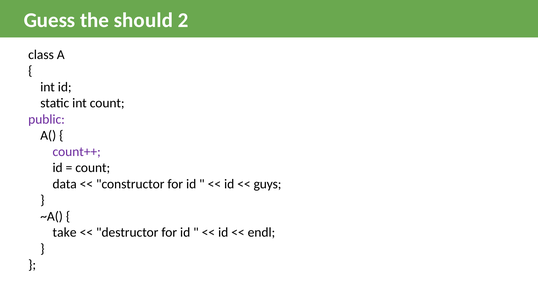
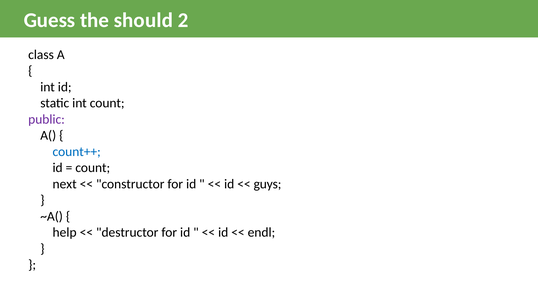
count++ colour: purple -> blue
data: data -> next
take: take -> help
